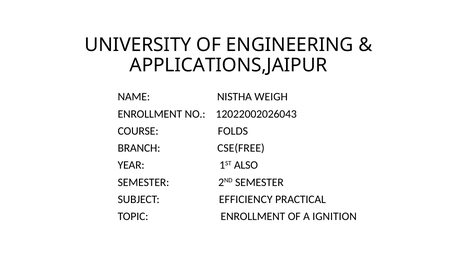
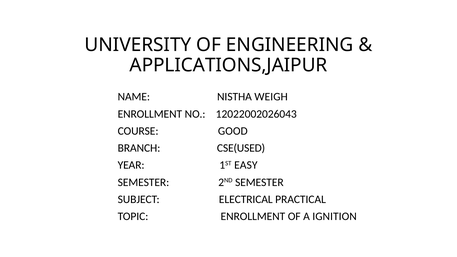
FOLDS: FOLDS -> GOOD
CSE(FREE: CSE(FREE -> CSE(USED
ALSO: ALSO -> EASY
EFFICIENCY: EFFICIENCY -> ELECTRICAL
